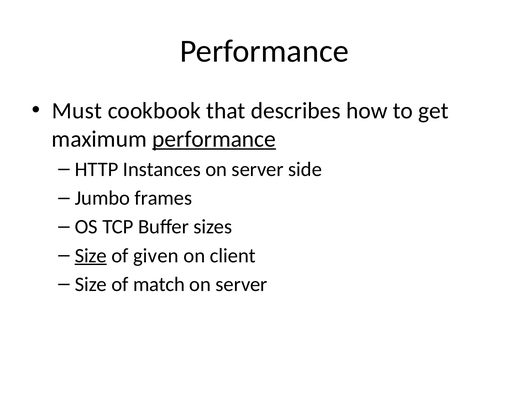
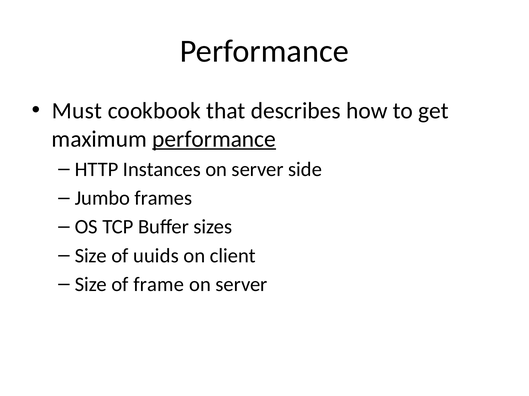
Size at (91, 256) underline: present -> none
given: given -> uuids
match: match -> frame
